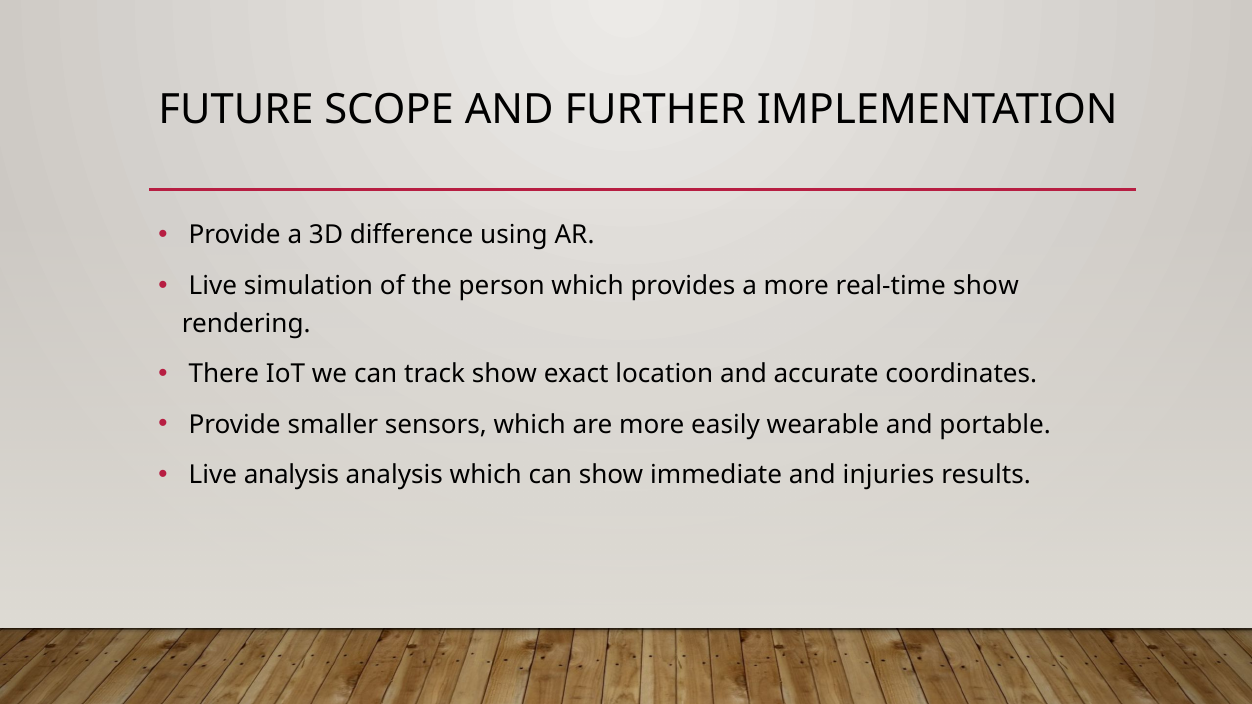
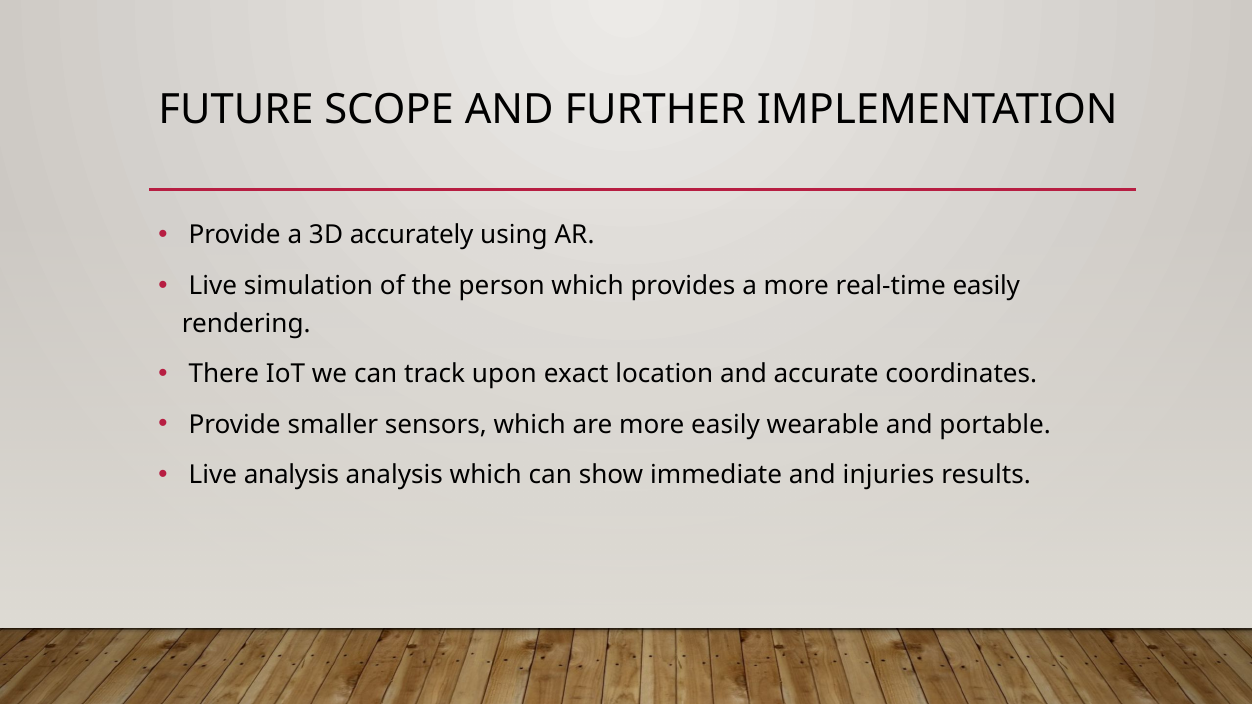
difference: difference -> accurately
real-time show: show -> easily
track show: show -> upon
